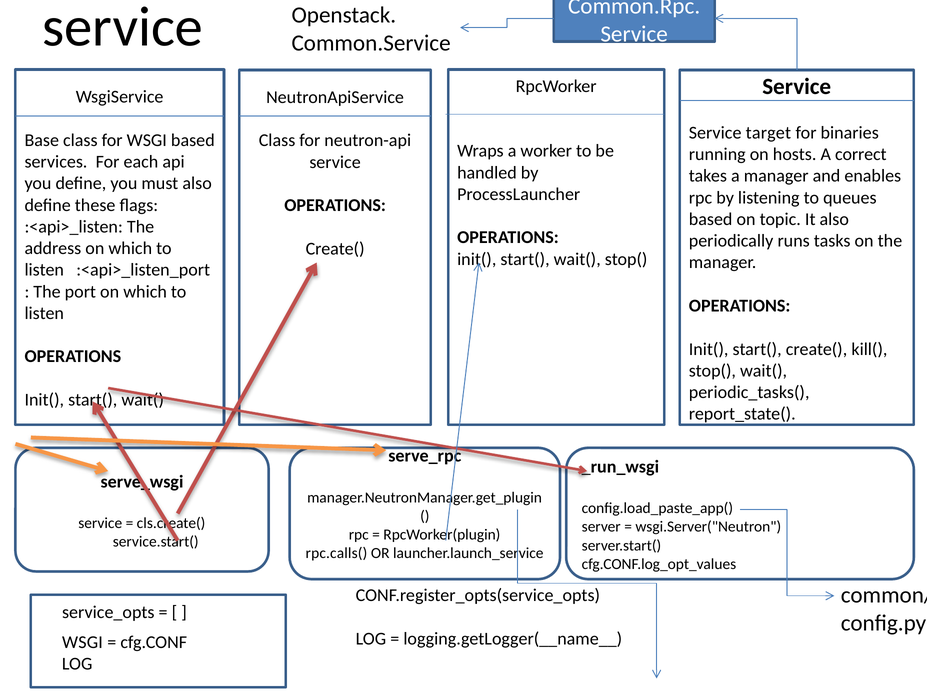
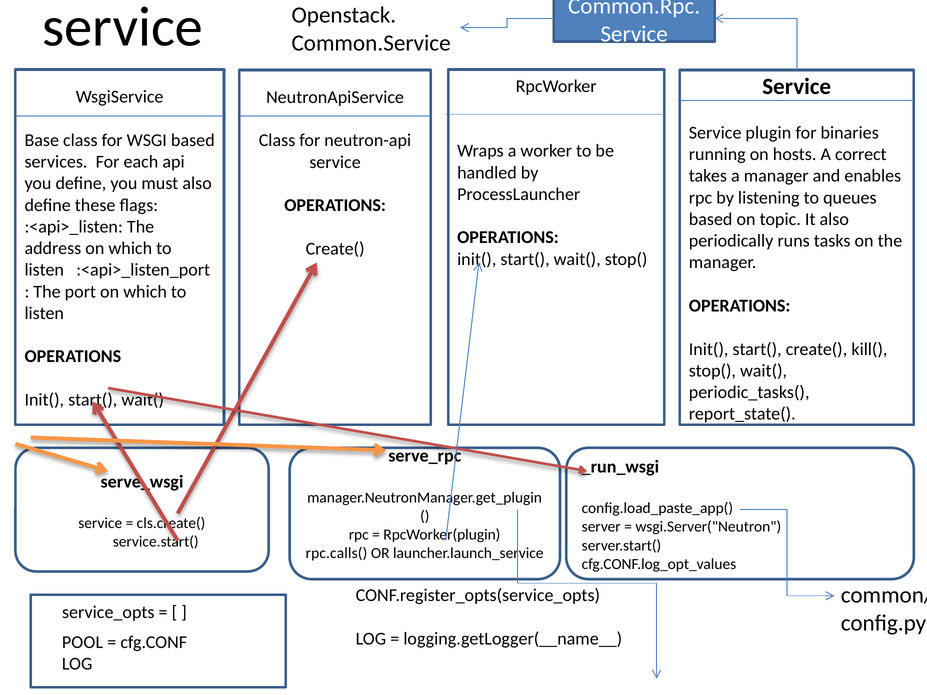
target: target -> plugin
WSGI at (82, 642): WSGI -> POOL
